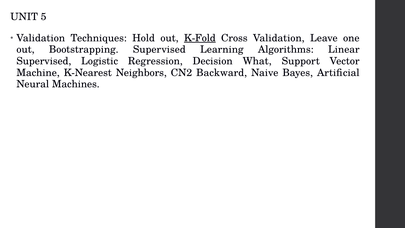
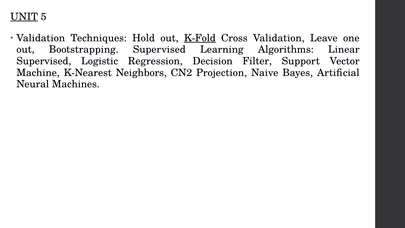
UNIT underline: none -> present
What: What -> Filter
Backward: Backward -> Projection
